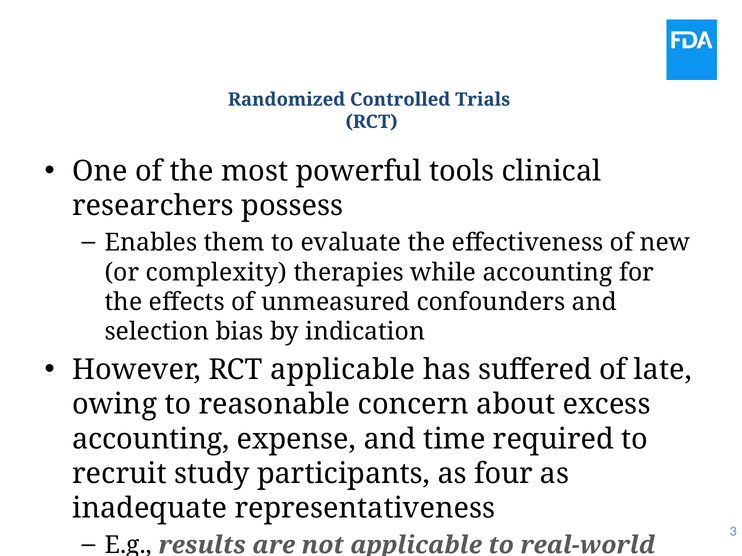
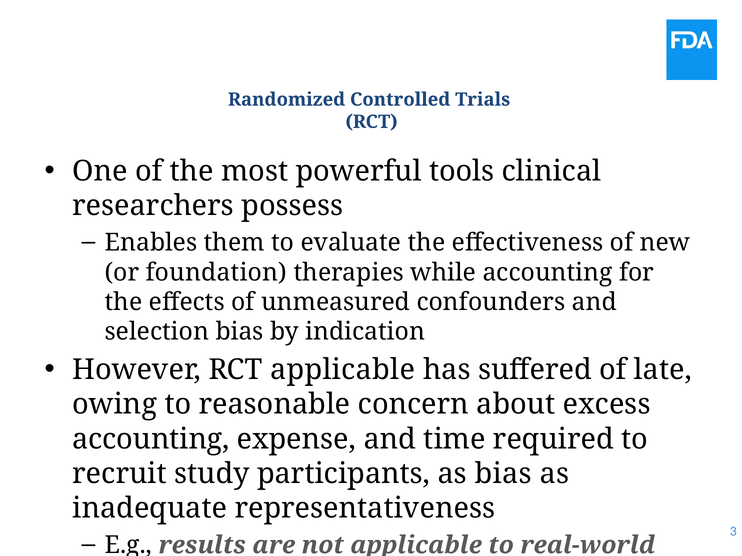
complexity: complexity -> foundation
as four: four -> bias
